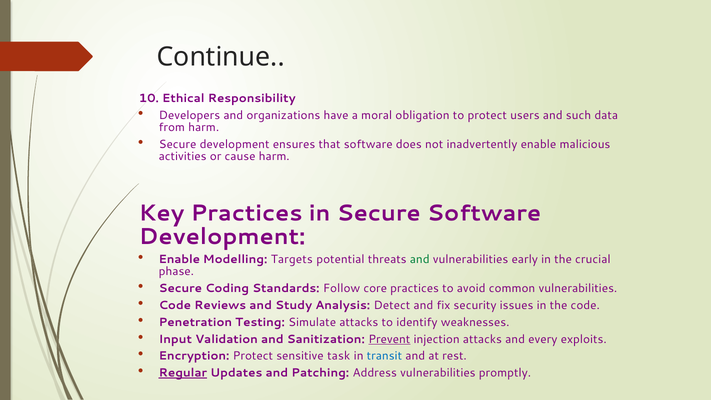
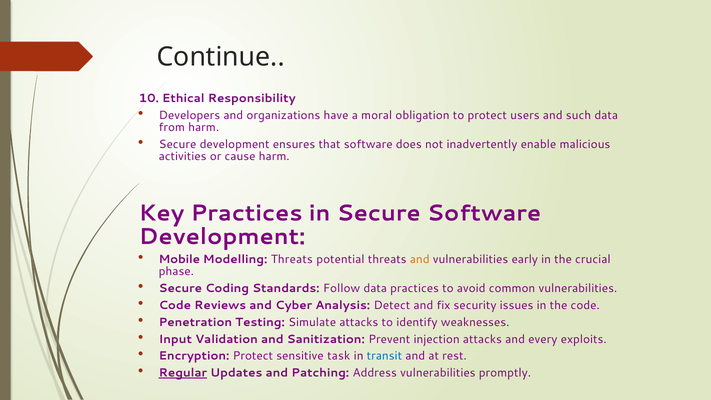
Enable at (179, 259): Enable -> Mobile
Modelling Targets: Targets -> Threats
and at (420, 259) colour: green -> orange
Follow core: core -> data
Study: Study -> Cyber
Prevent underline: present -> none
